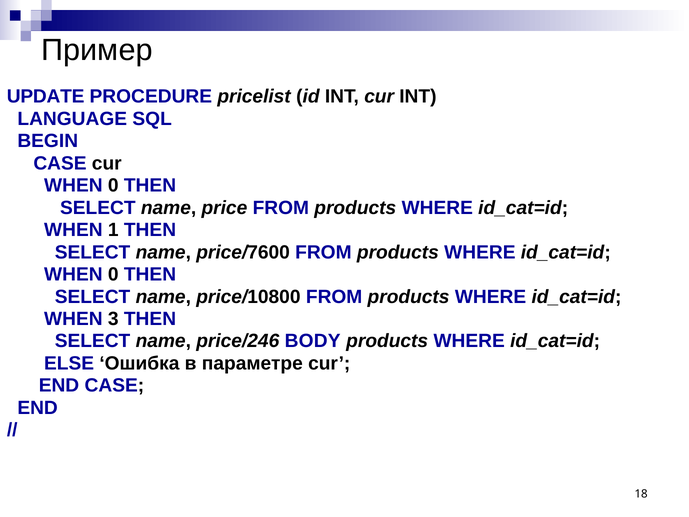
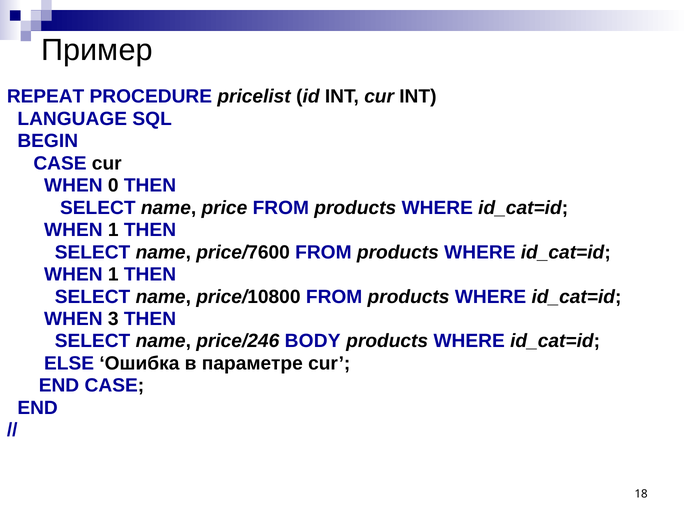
UPDATE: UPDATE -> REPEAT
0 at (113, 274): 0 -> 1
